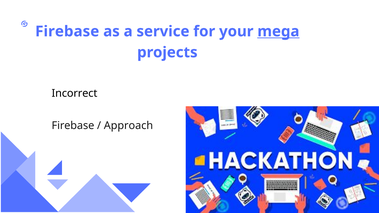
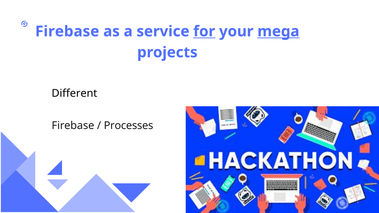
for underline: none -> present
Incorrect: Incorrect -> Different
Approach: Approach -> Processes
